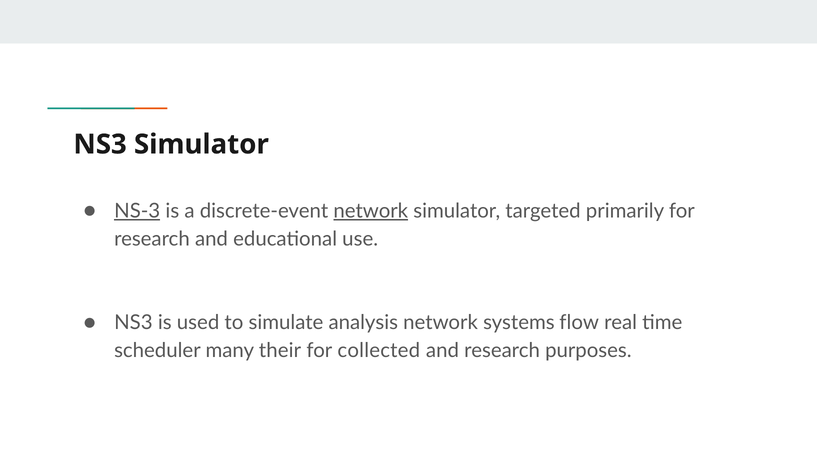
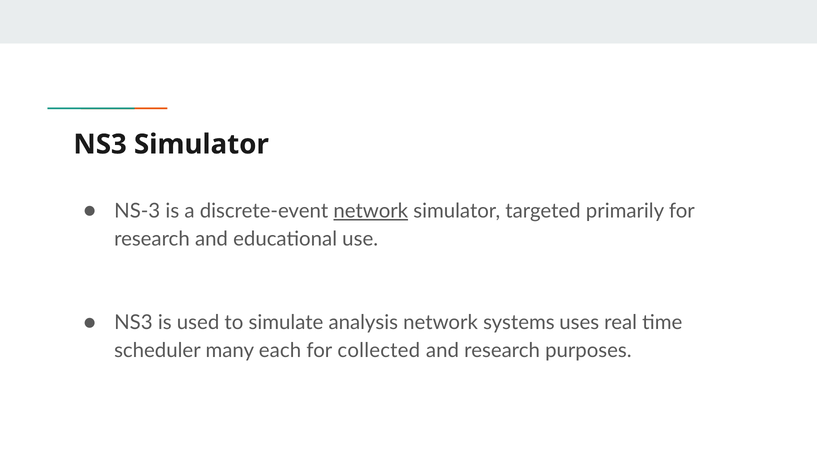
NS-3 underline: present -> none
flow: flow -> uses
their: their -> each
